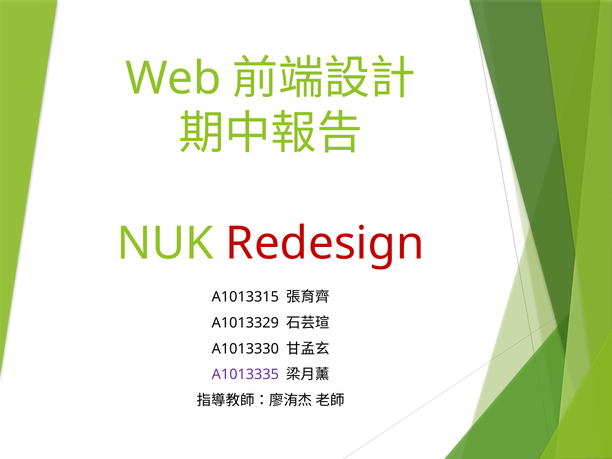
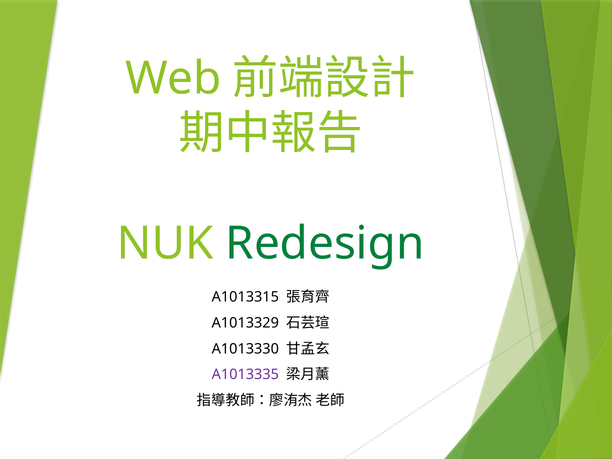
Redesign colour: red -> green
